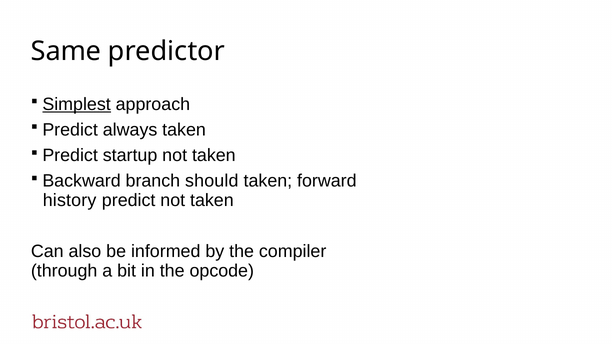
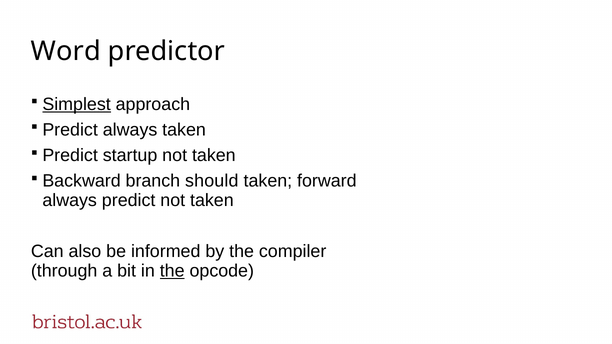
Same: Same -> Word
history at (70, 200): history -> always
the at (172, 271) underline: none -> present
